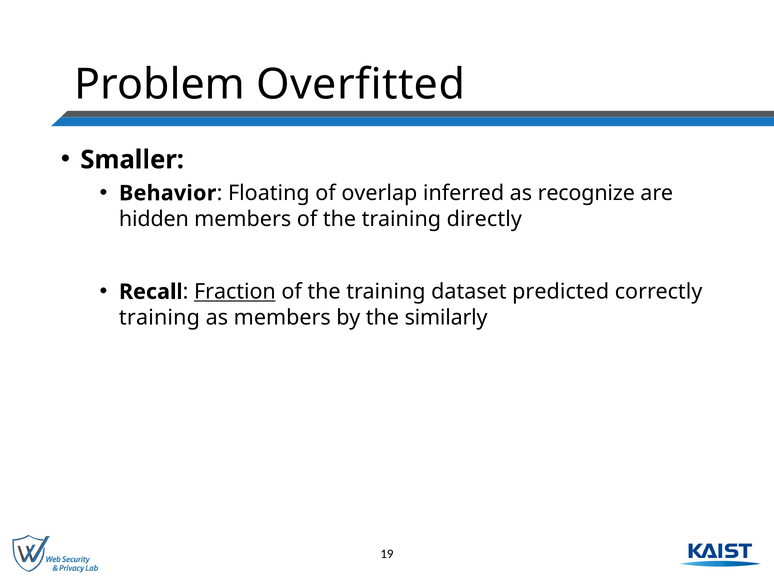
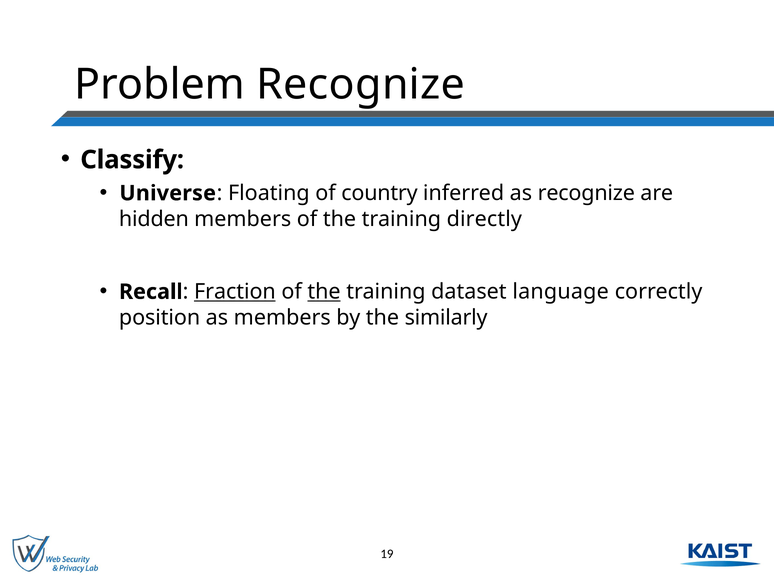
Problem Overfitted: Overfitted -> Recognize
Smaller: Smaller -> Classify
Behavior: Behavior -> Universe
overlap: overlap -> country
the at (324, 292) underline: none -> present
predicted: predicted -> language
training at (159, 318): training -> position
